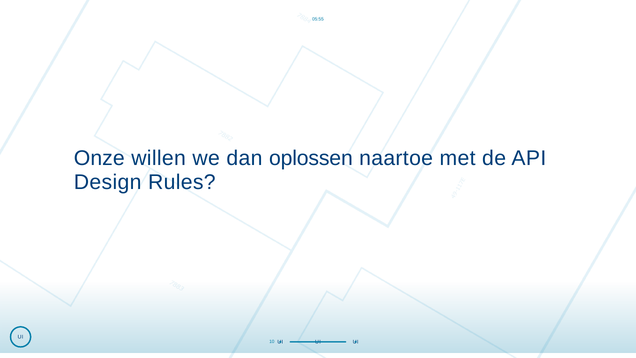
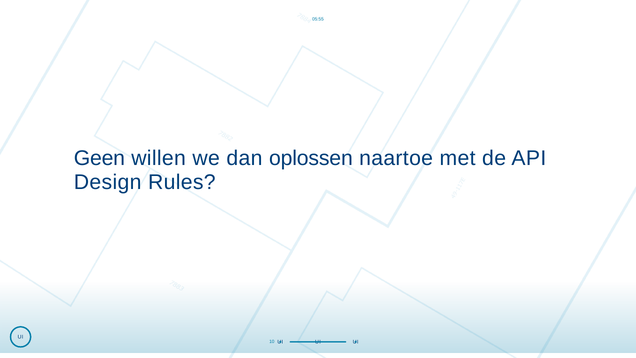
Onze: Onze -> Geen
